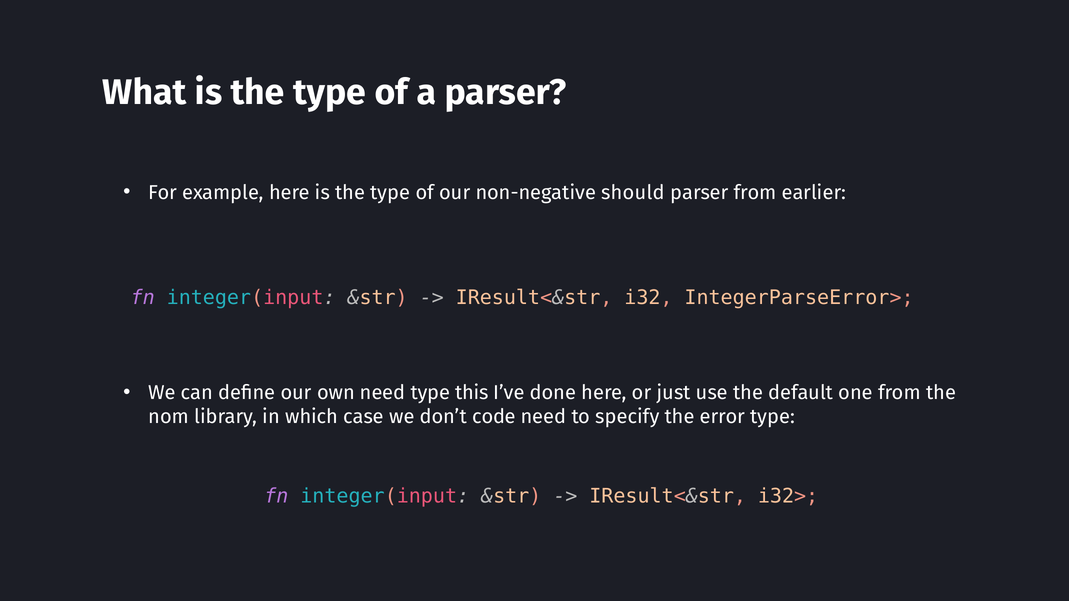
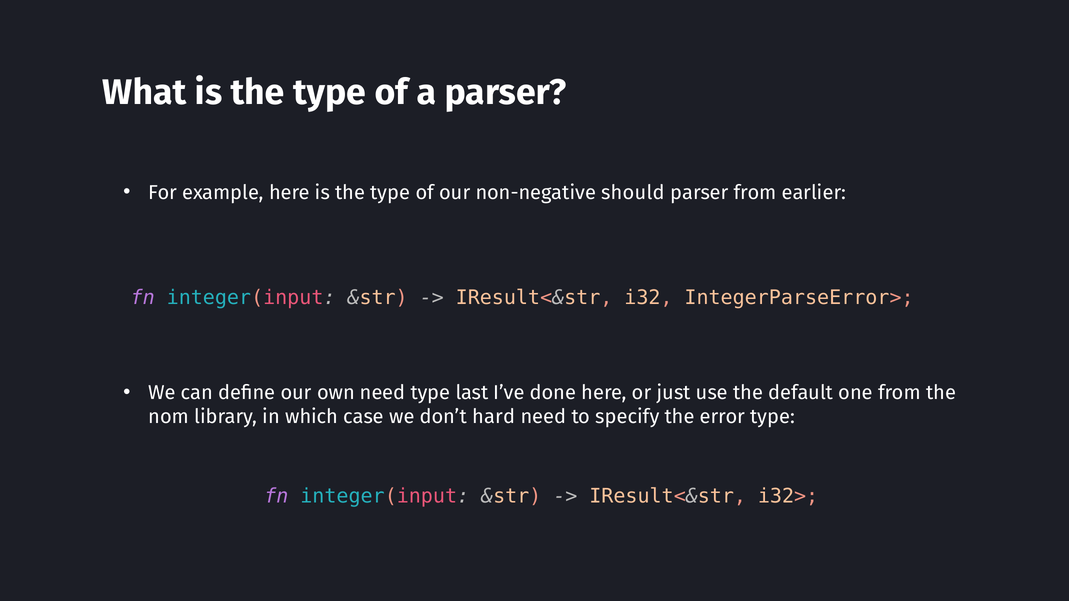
this: this -> last
code: code -> hard
